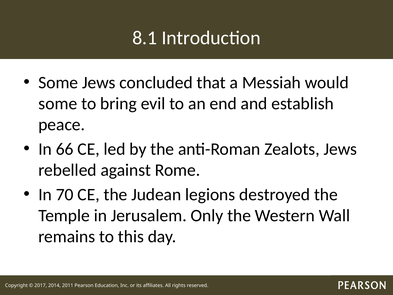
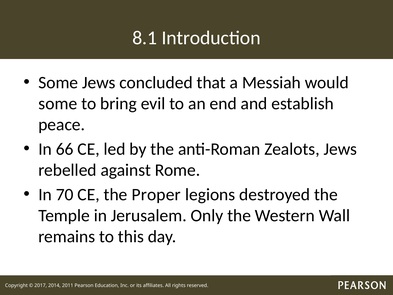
Judean: Judean -> Proper
